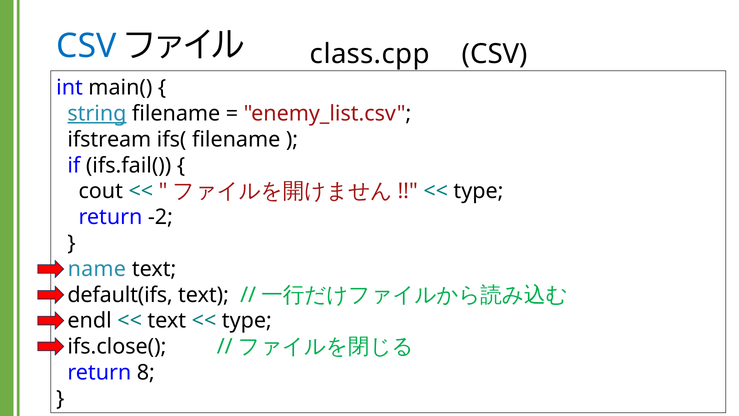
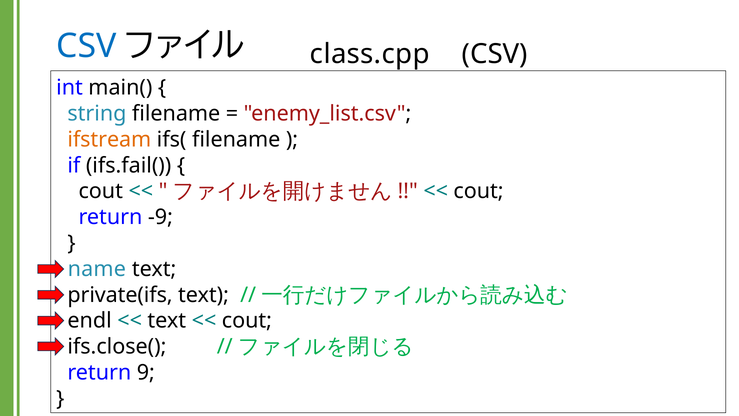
string underline: present -> none
ifstream colour: black -> orange
type at (479, 191): type -> cout
-2: -2 -> -9
default(ifs: default(ifs -> private(ifs
type at (247, 321): type -> cout
8: 8 -> 9
